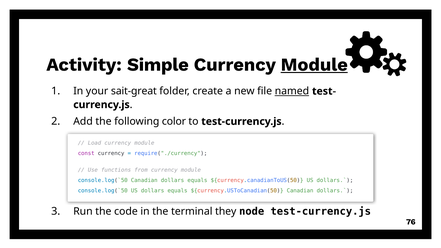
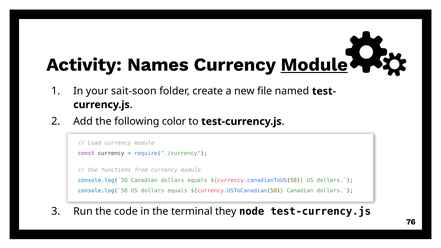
Simple: Simple -> Names
sait-great: sait-great -> sait-soon
named underline: present -> none
